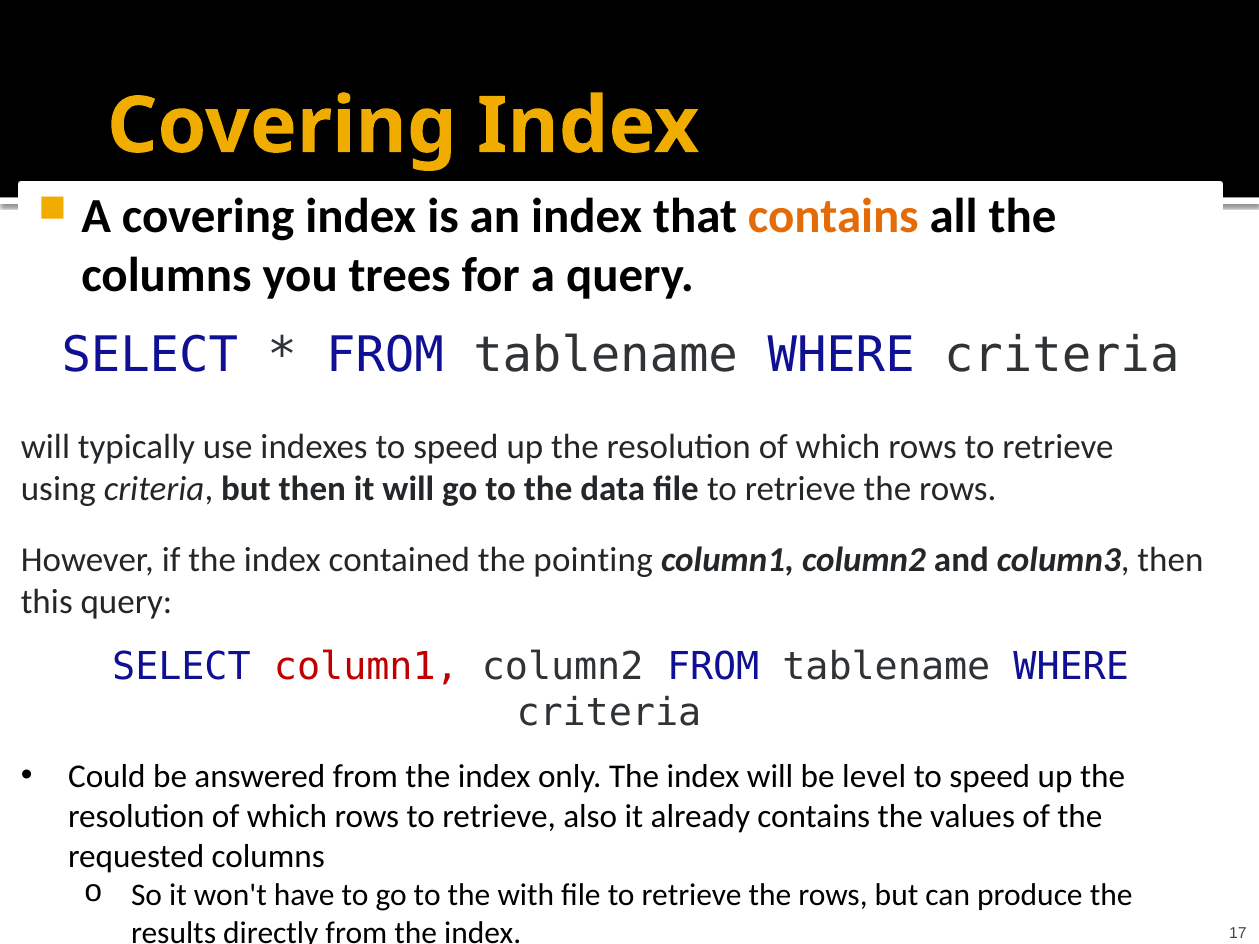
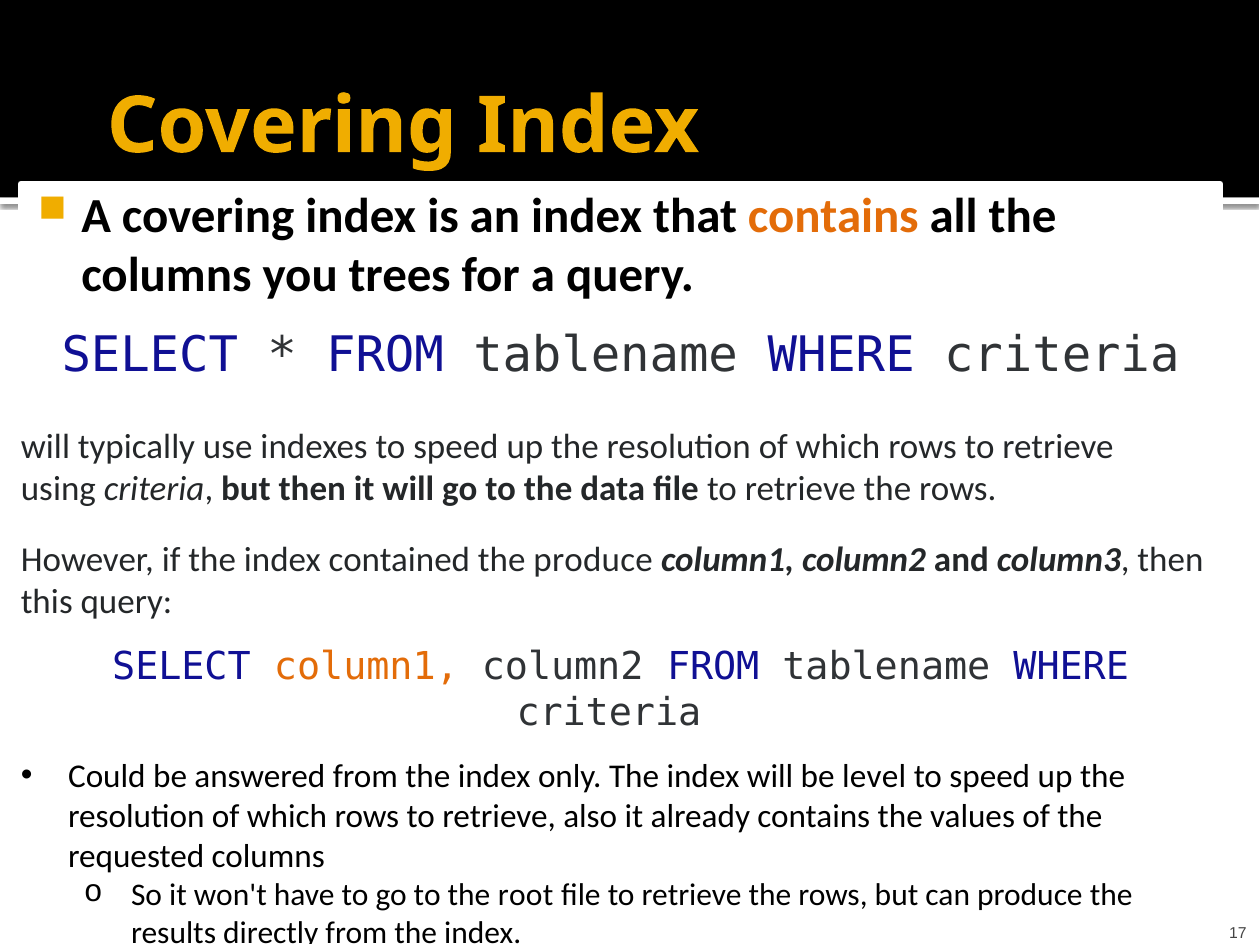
the pointing: pointing -> produce
column1 at (366, 667) colour: red -> orange
with: with -> root
